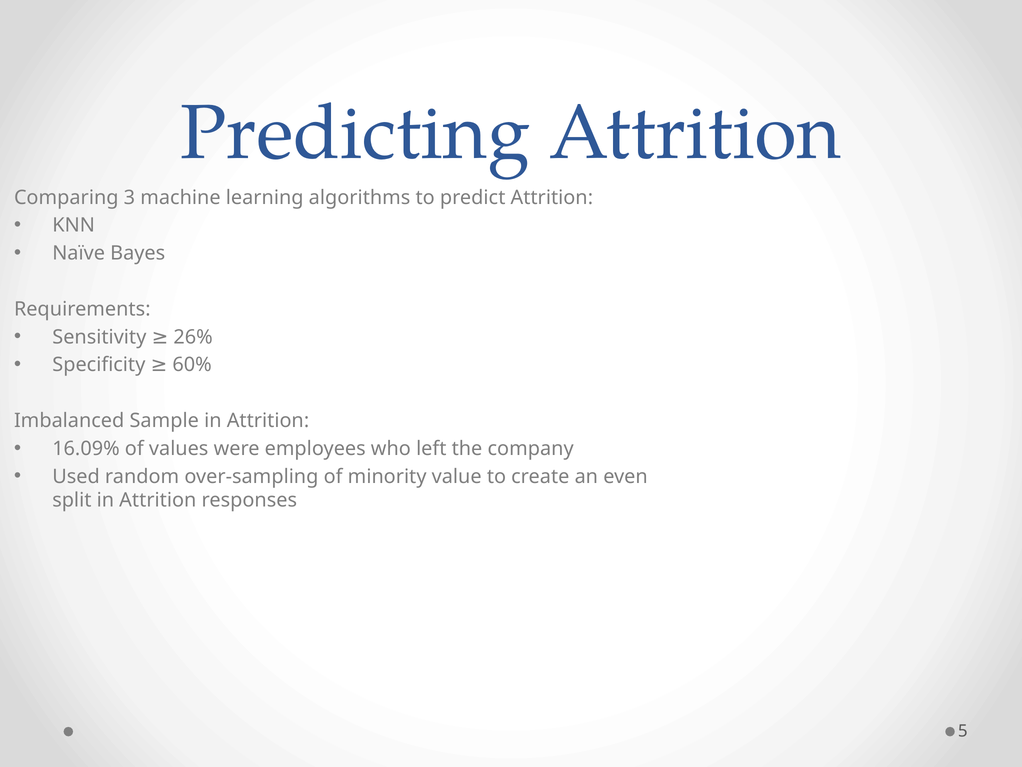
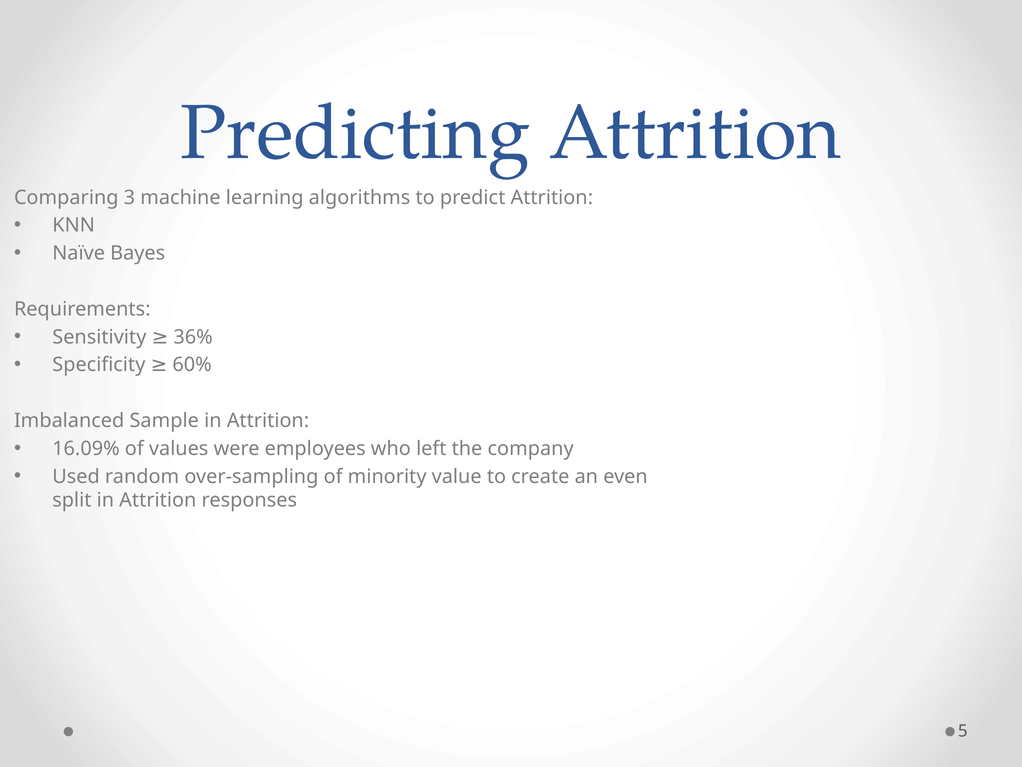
26%: 26% -> 36%
